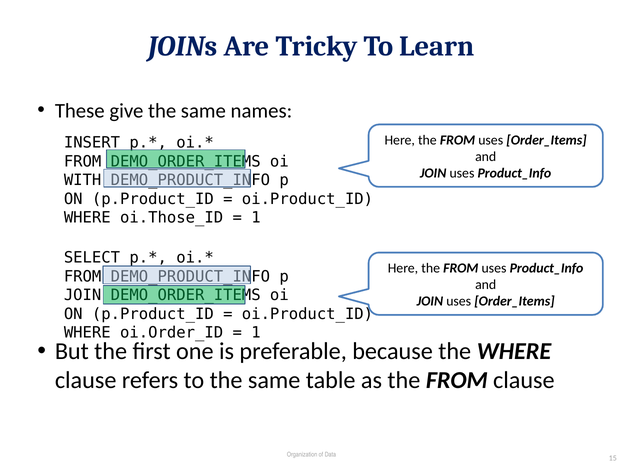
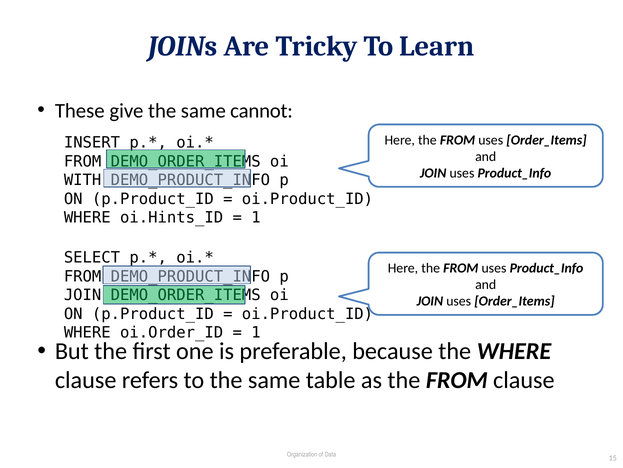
names: names -> cannot
oi.Those_ID: oi.Those_ID -> oi.Hints_ID
